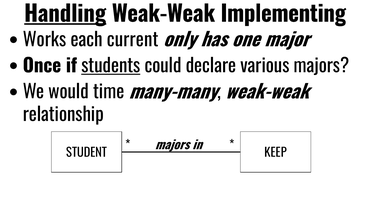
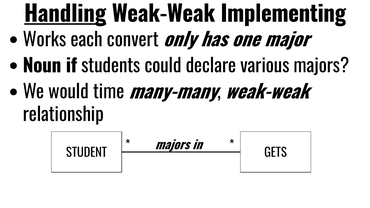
current: current -> convert
Once: Once -> Noun
students underline: present -> none
KEEP: KEEP -> GETS
